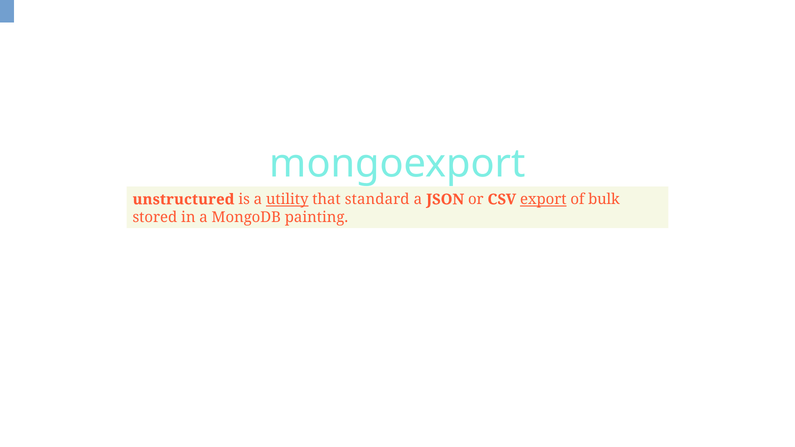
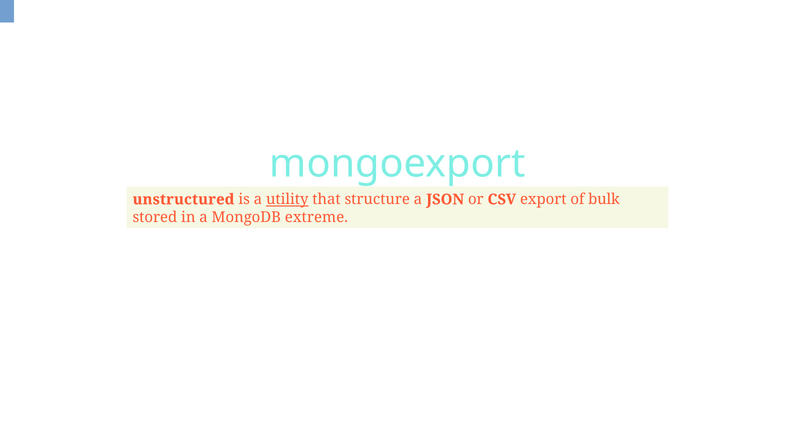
standard: standard -> structure
export underline: present -> none
painting: painting -> extreme
